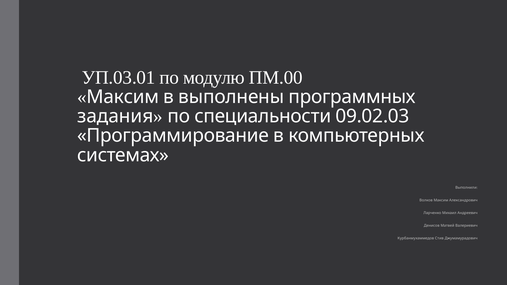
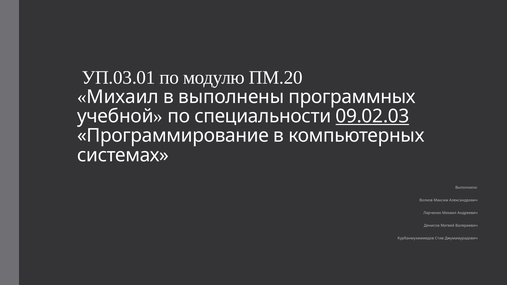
ПМ.00: ПМ.00 -> ПМ.20
Максим at (123, 97): Максим -> Михаил
задания: задания -> учебной
09.02.03 underline: none -> present
